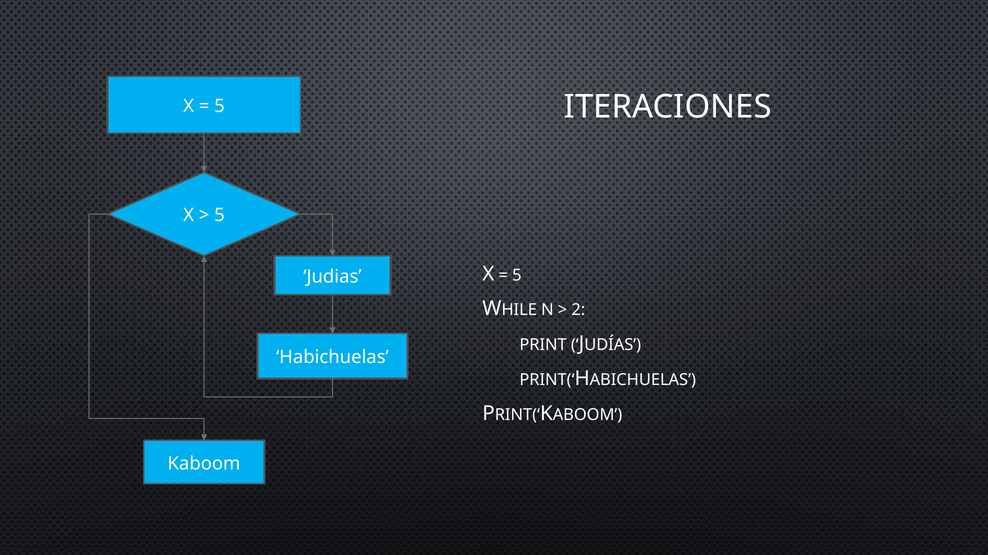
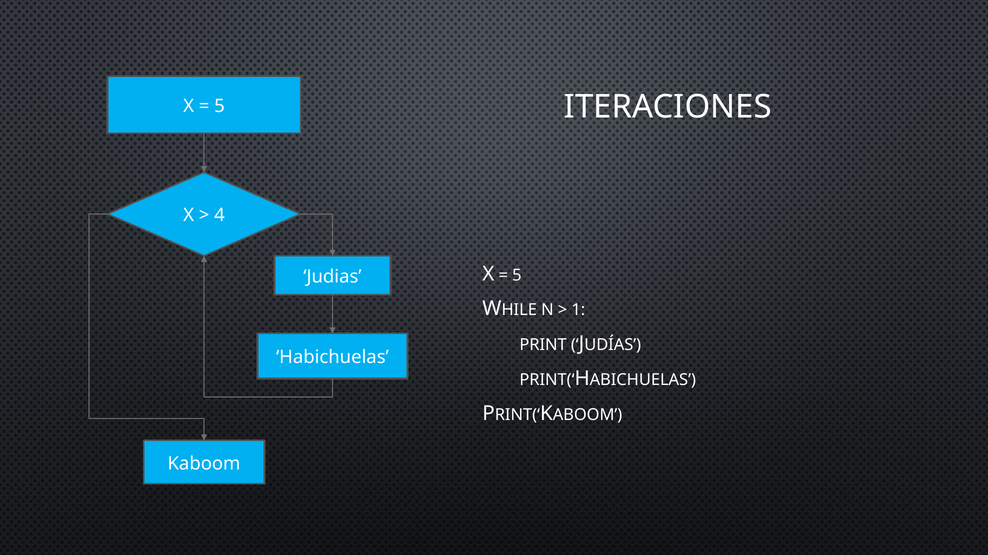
5 at (220, 216): 5 -> 4
2: 2 -> 1
